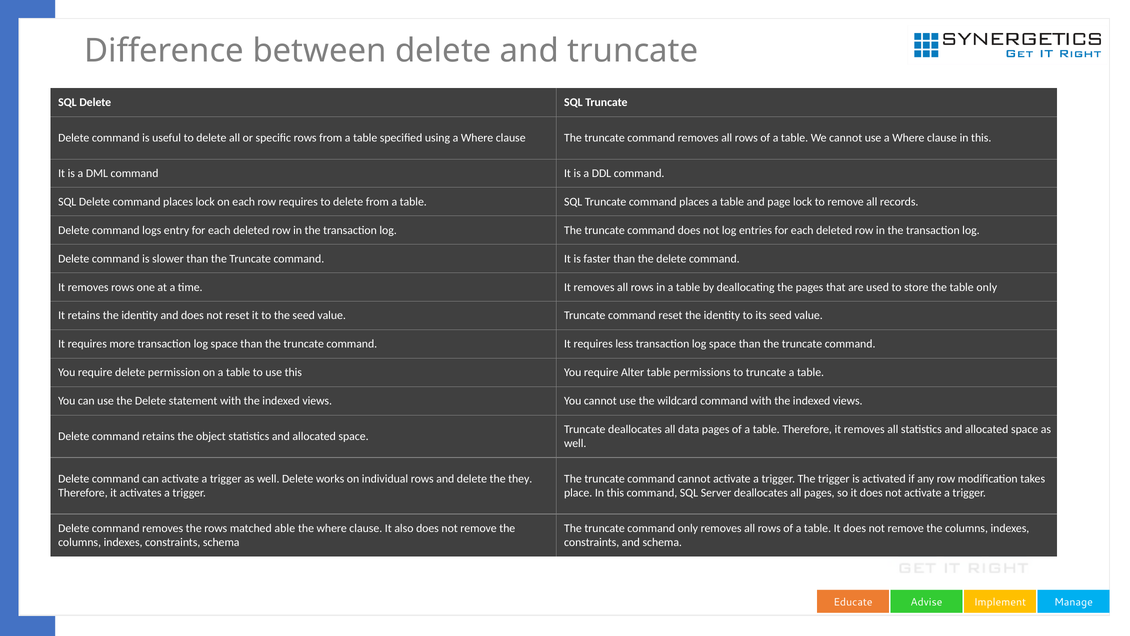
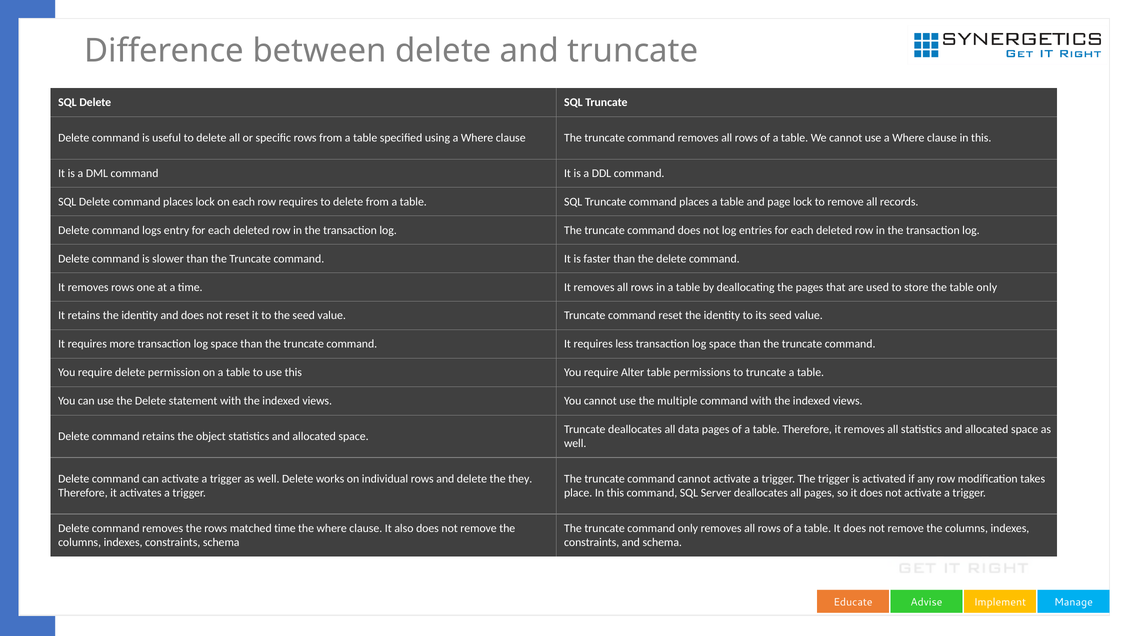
wildcard: wildcard -> multiple
matched able: able -> time
